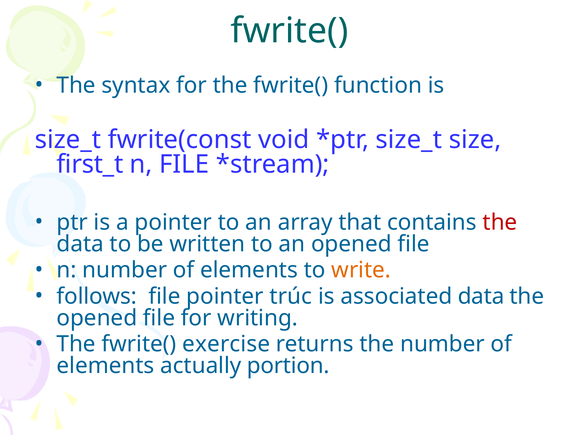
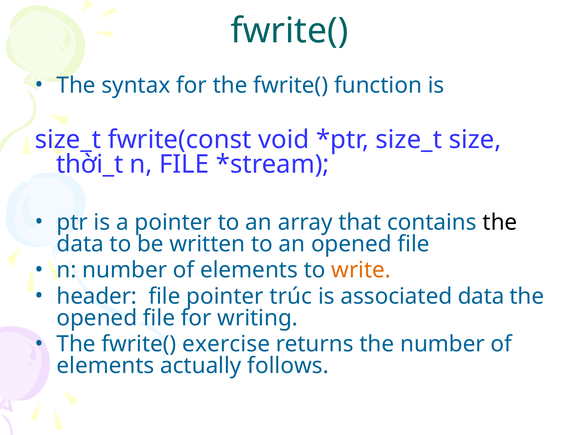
first_t: first_t -> thời_t
the at (500, 222) colour: red -> black
follows: follows -> header
portion: portion -> follows
